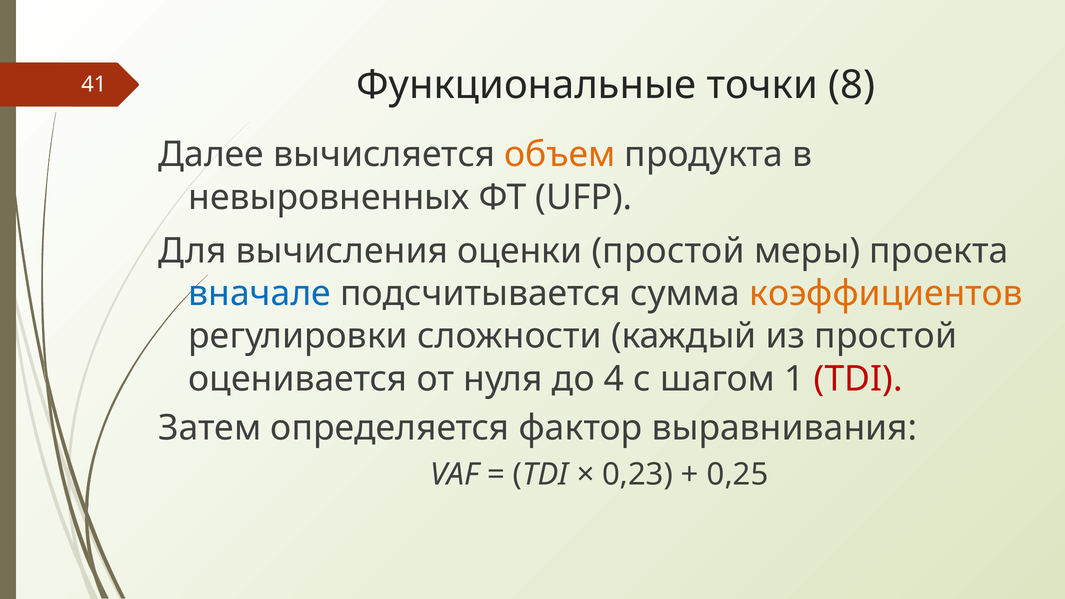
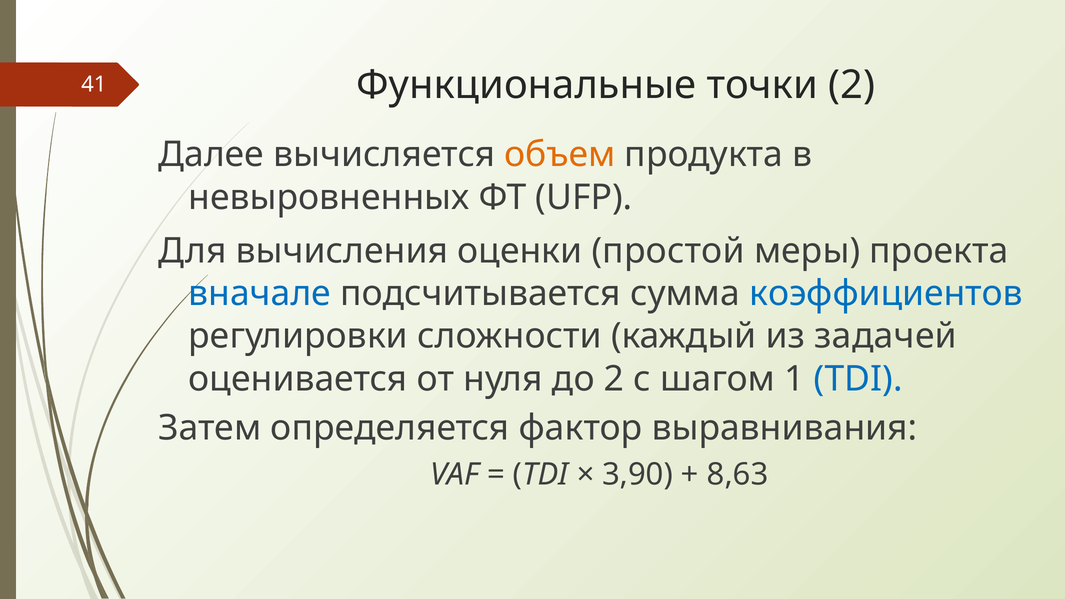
точки 8: 8 -> 2
коэффициентов colour: orange -> blue
из простой: простой -> задачей
до 4: 4 -> 2
TDI at (858, 379) colour: red -> blue
0,23: 0,23 -> 3,90
0,25: 0,25 -> 8,63
